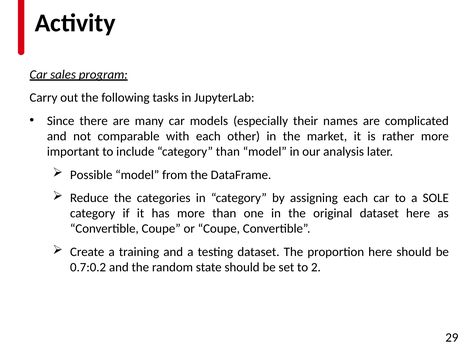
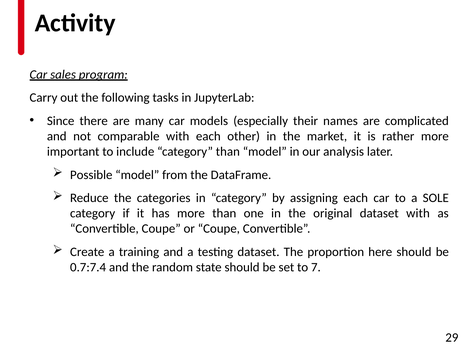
dataset here: here -> with
0.7:0.2: 0.7:0.2 -> 0.7:7.4
2: 2 -> 7
